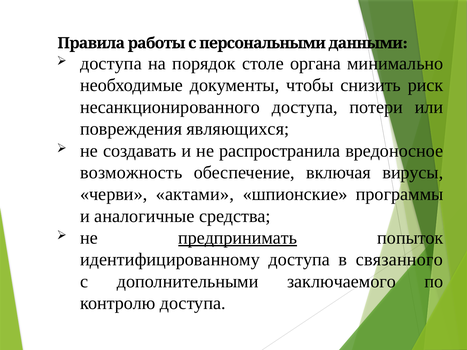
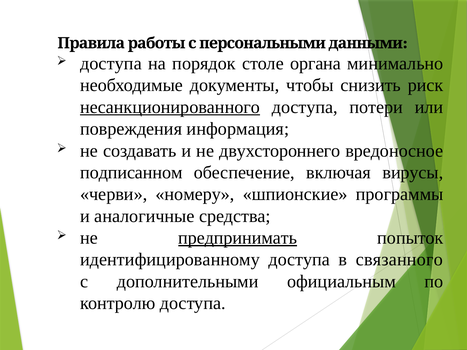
несанкционированного underline: none -> present
являющихся: являющихся -> информация
распространила: распространила -> двухстороннего
возможность: возможность -> подписанном
актами: актами -> номеру
заключаемого: заключаемого -> официальным
